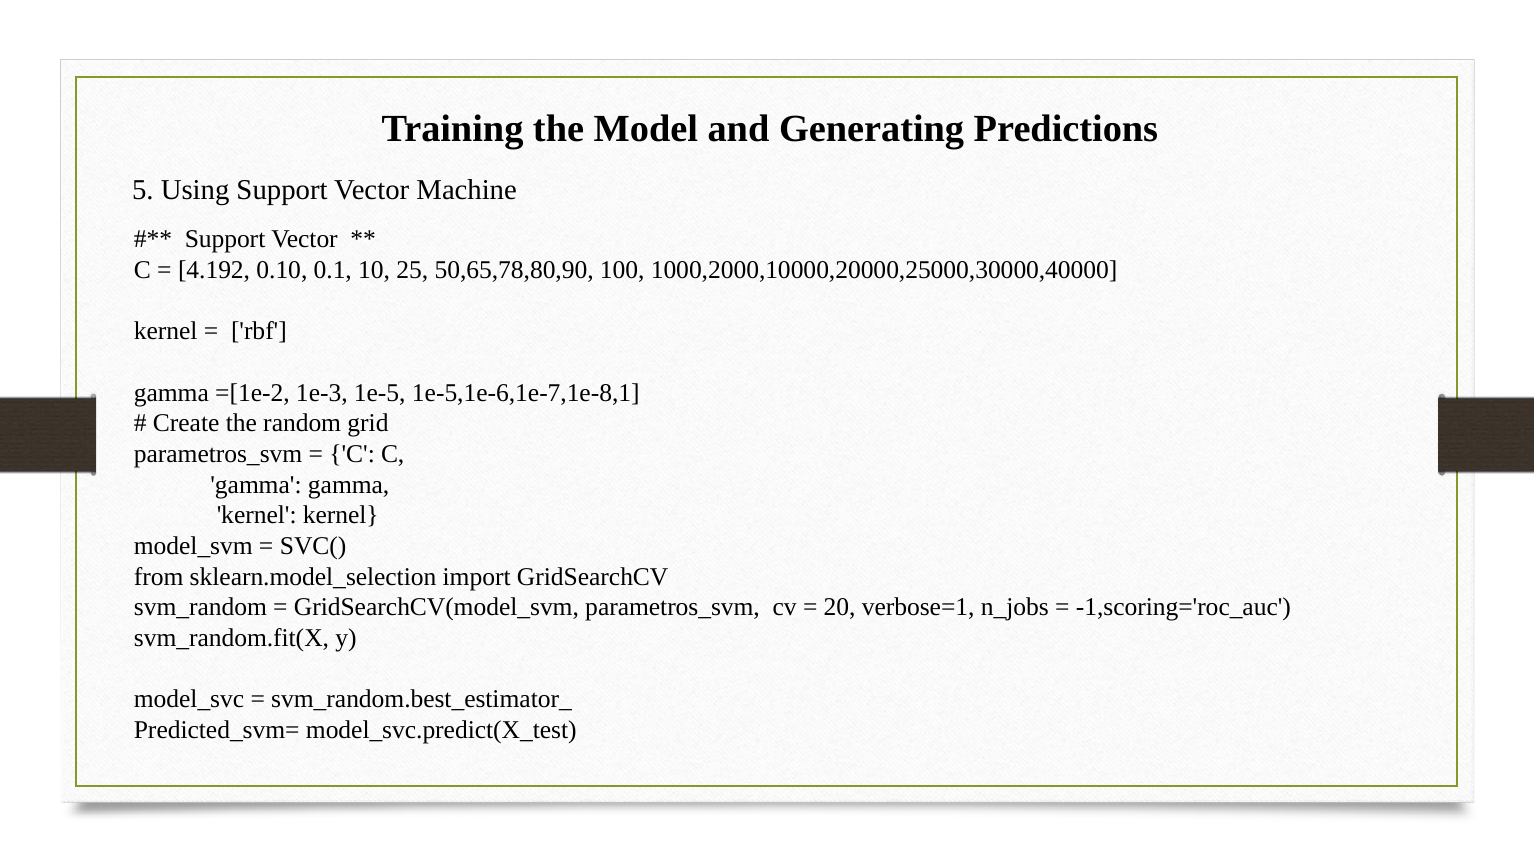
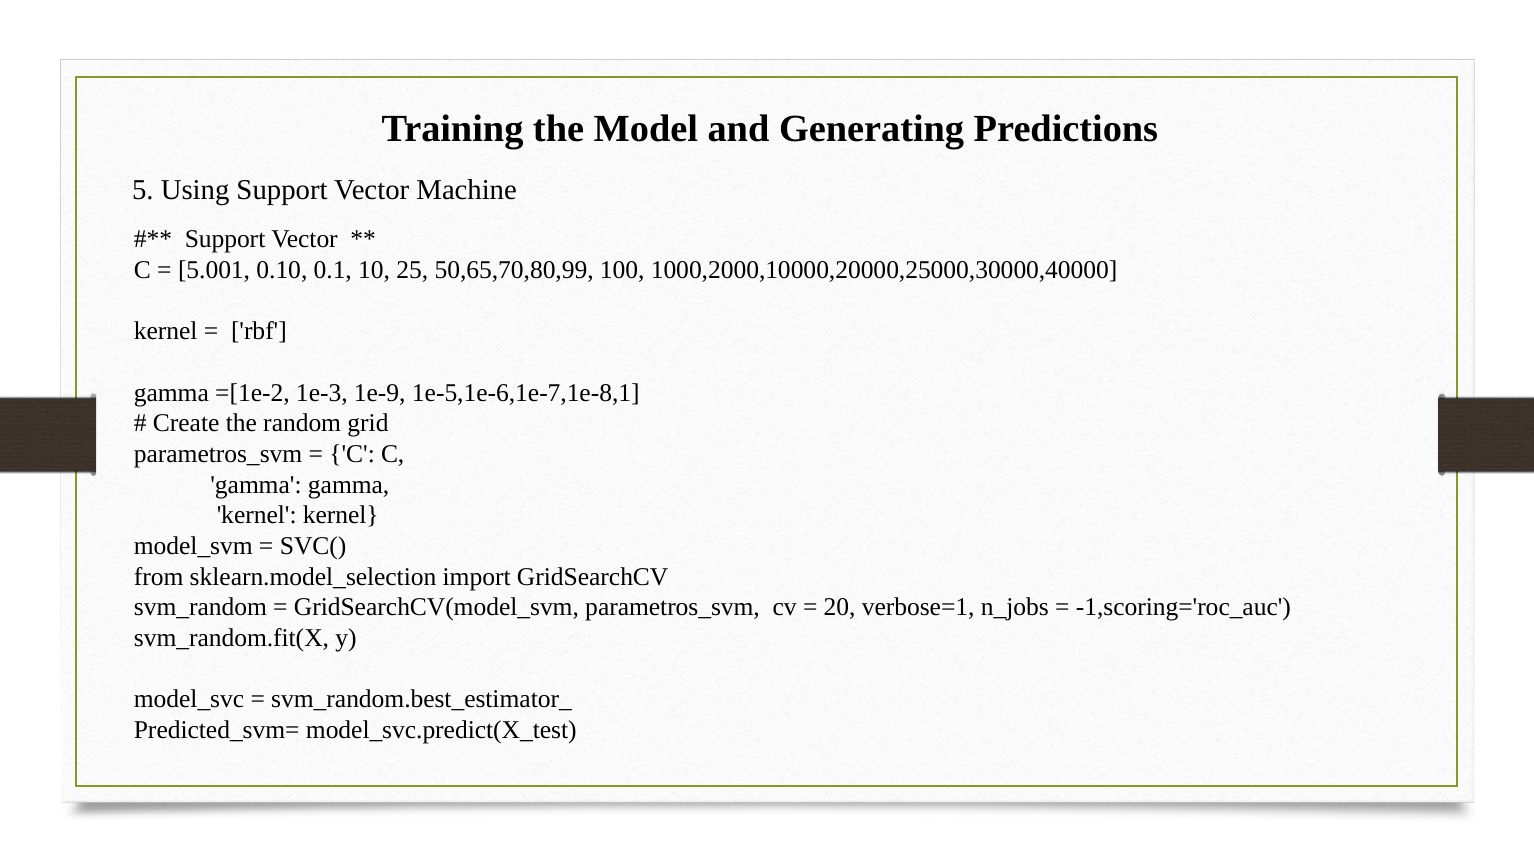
4.192: 4.192 -> 5.001
50,65,78,80,90: 50,65,78,80,90 -> 50,65,70,80,99
1e-5: 1e-5 -> 1e-9
